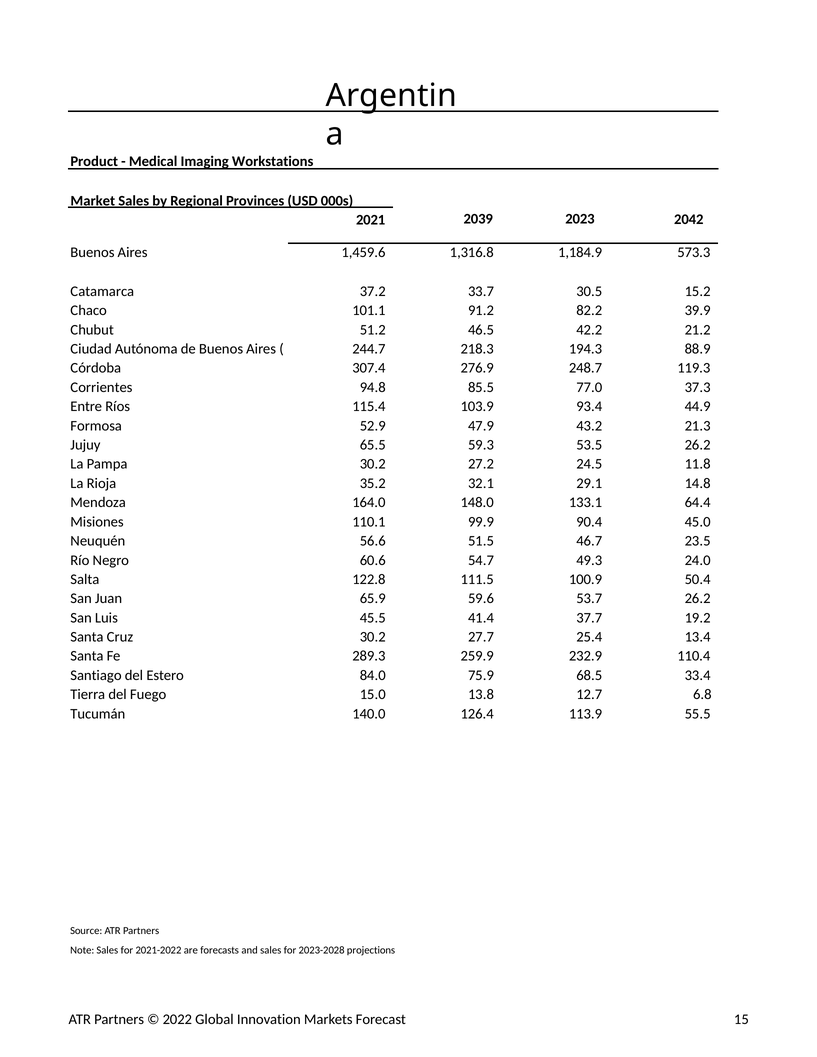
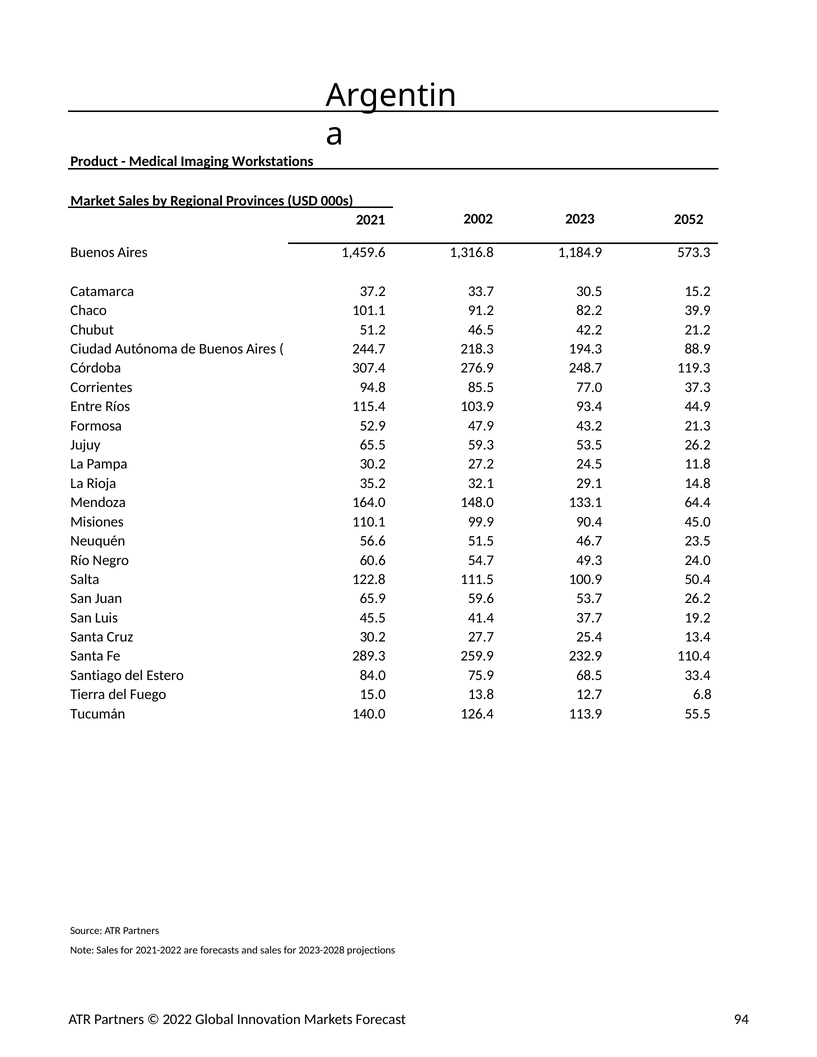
2039: 2039 -> 2002
2042: 2042 -> 2052
15: 15 -> 94
